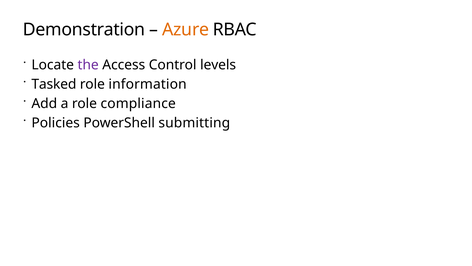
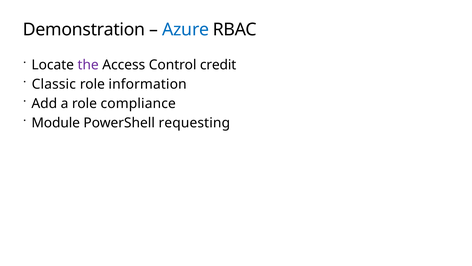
Azure colour: orange -> blue
levels: levels -> credit
Tasked: Tasked -> Classic
Policies: Policies -> Module
submitting: submitting -> requesting
